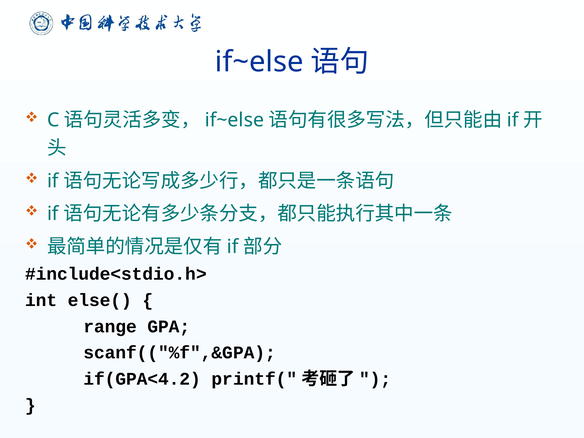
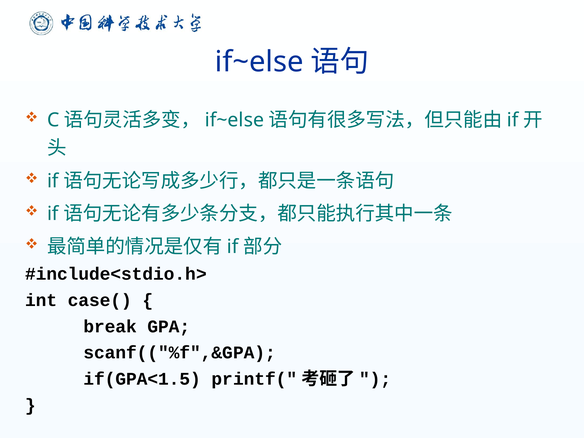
else(: else( -> case(
range: range -> break
if(GPA<4.2: if(GPA<4.2 -> if(GPA<1.5
